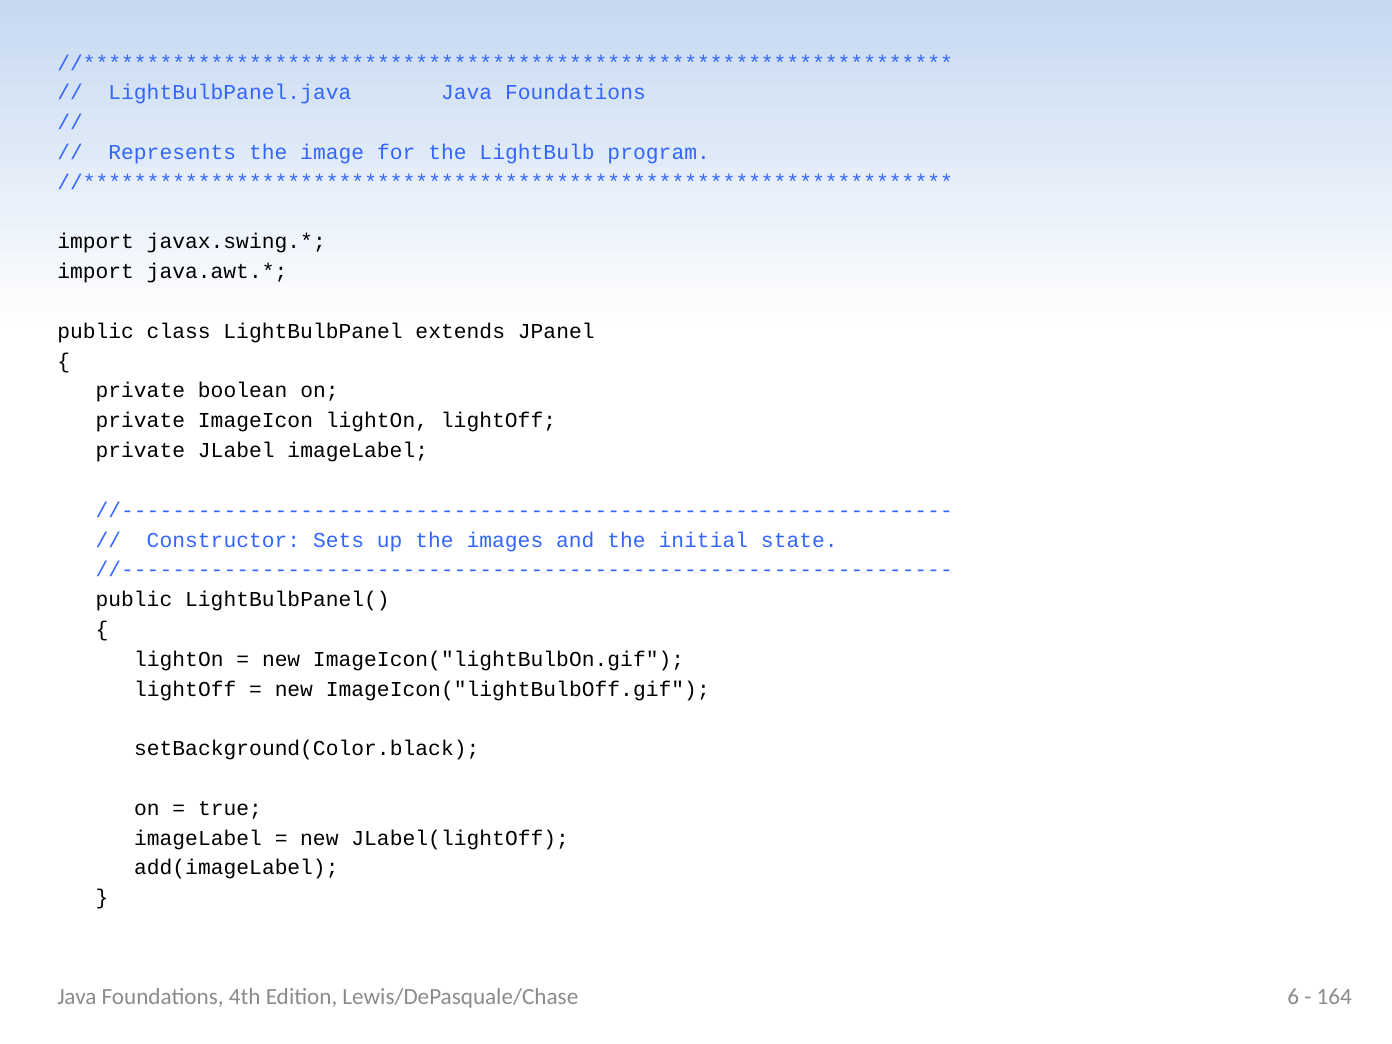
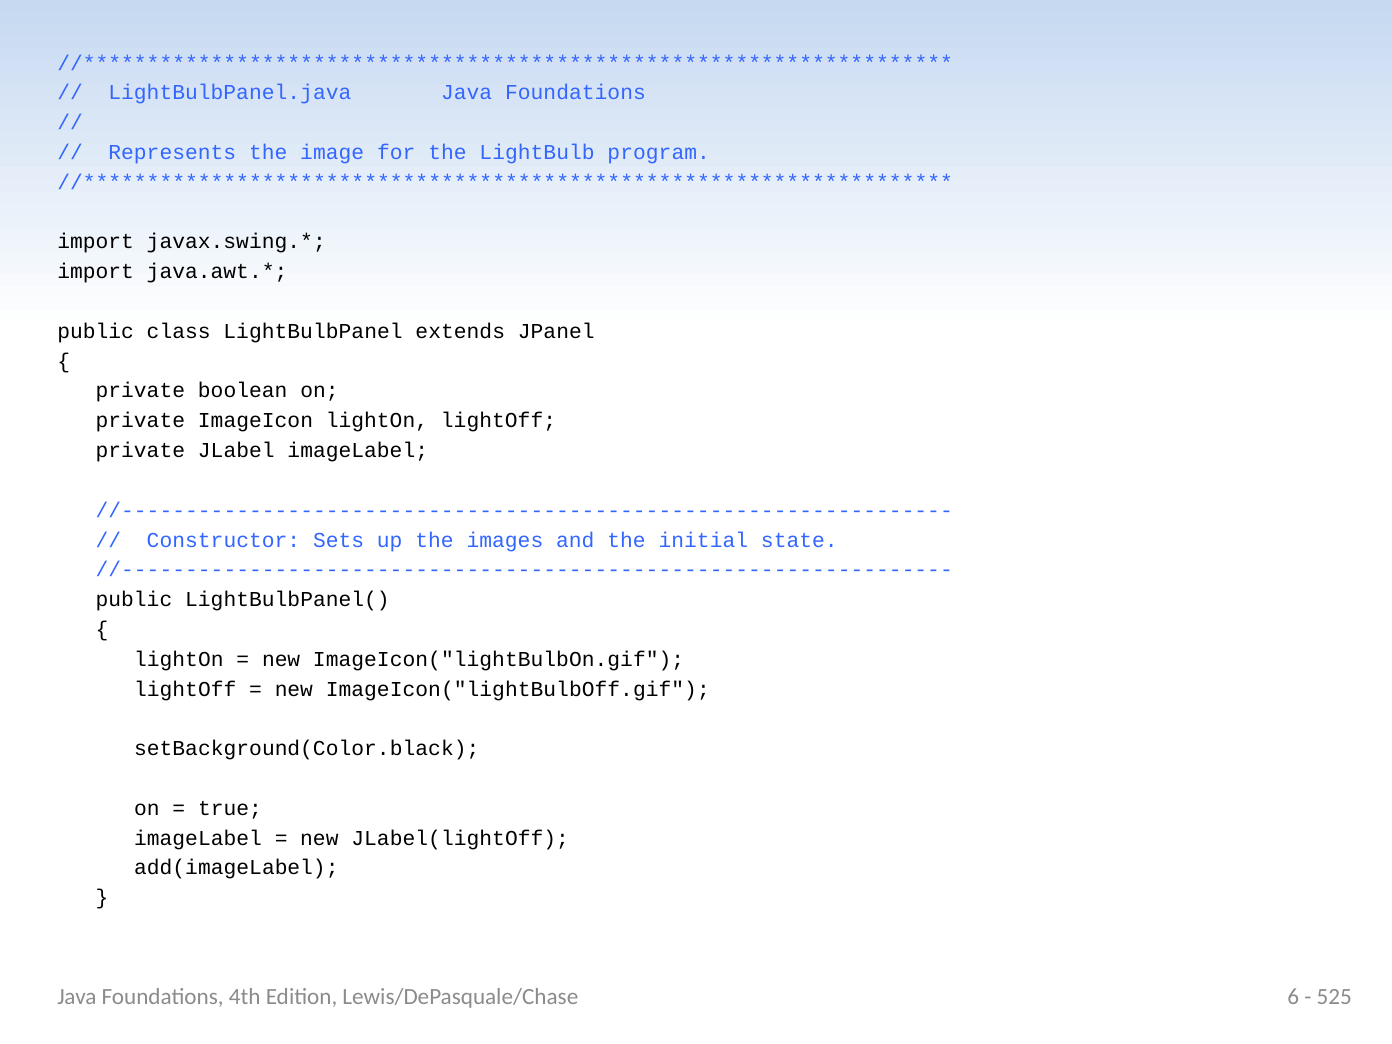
164: 164 -> 525
